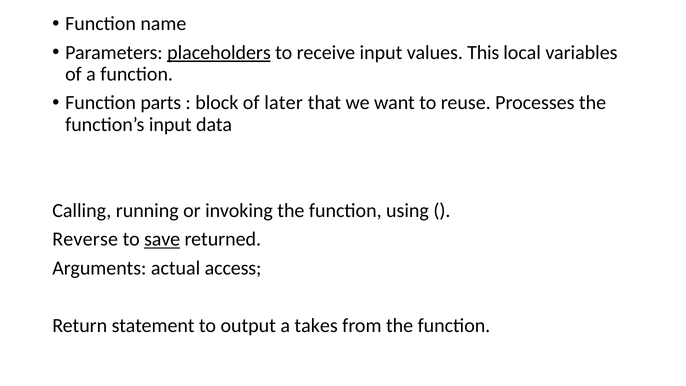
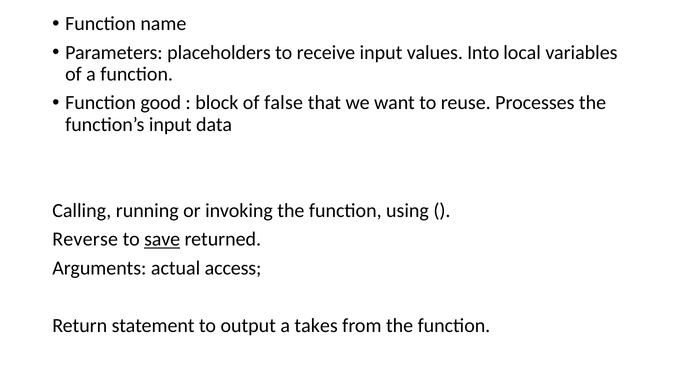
placeholders underline: present -> none
This: This -> Into
parts: parts -> good
later: later -> false
